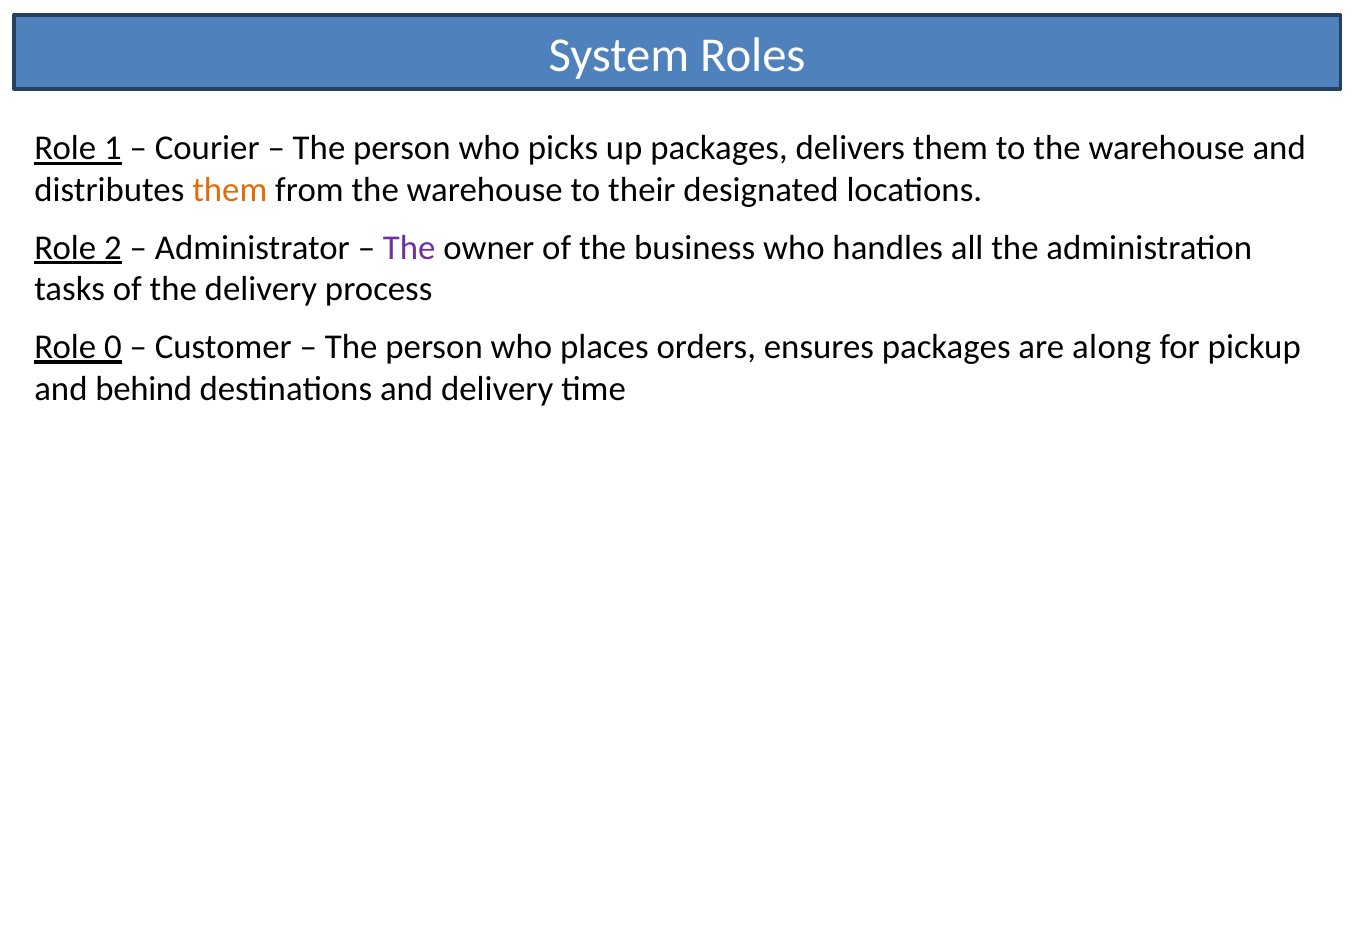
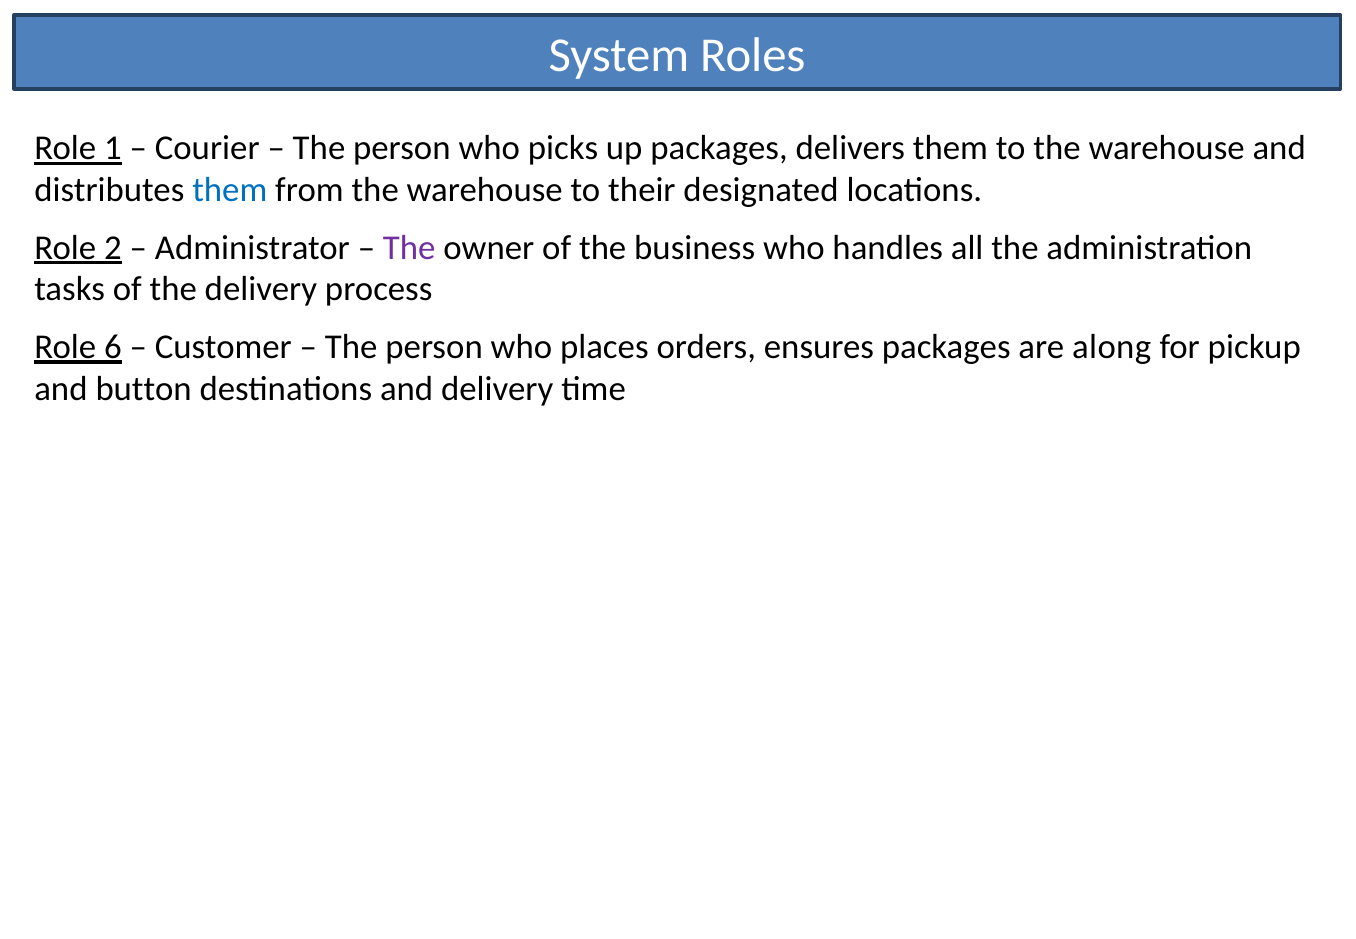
them at (230, 190) colour: orange -> blue
0: 0 -> 6
behind: behind -> button
